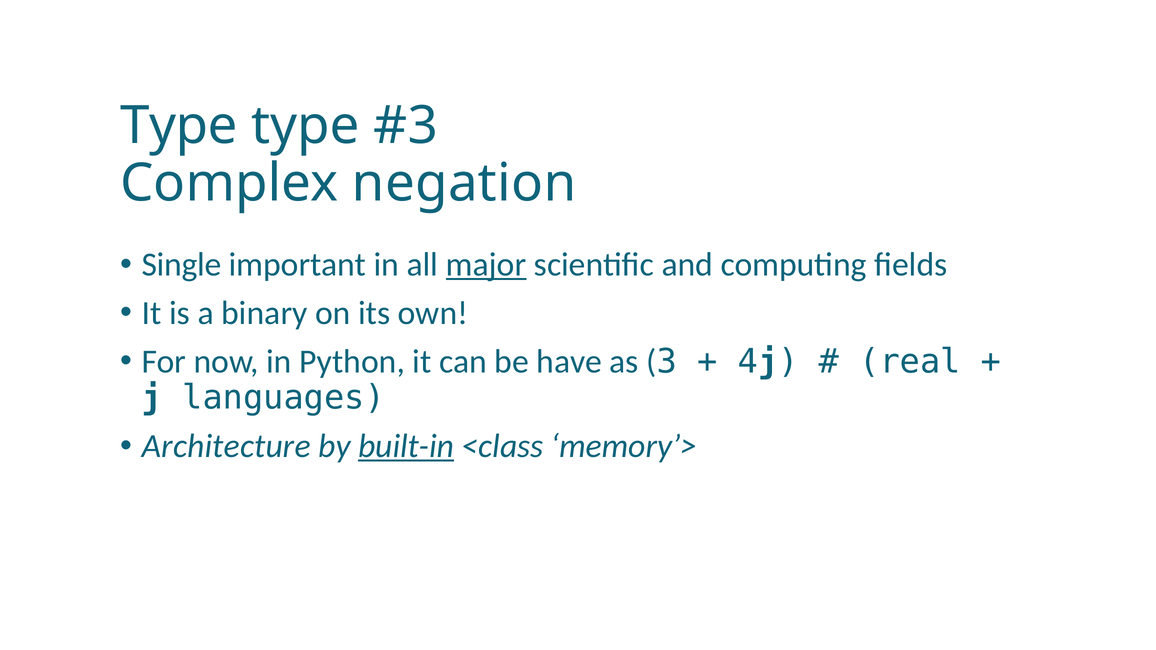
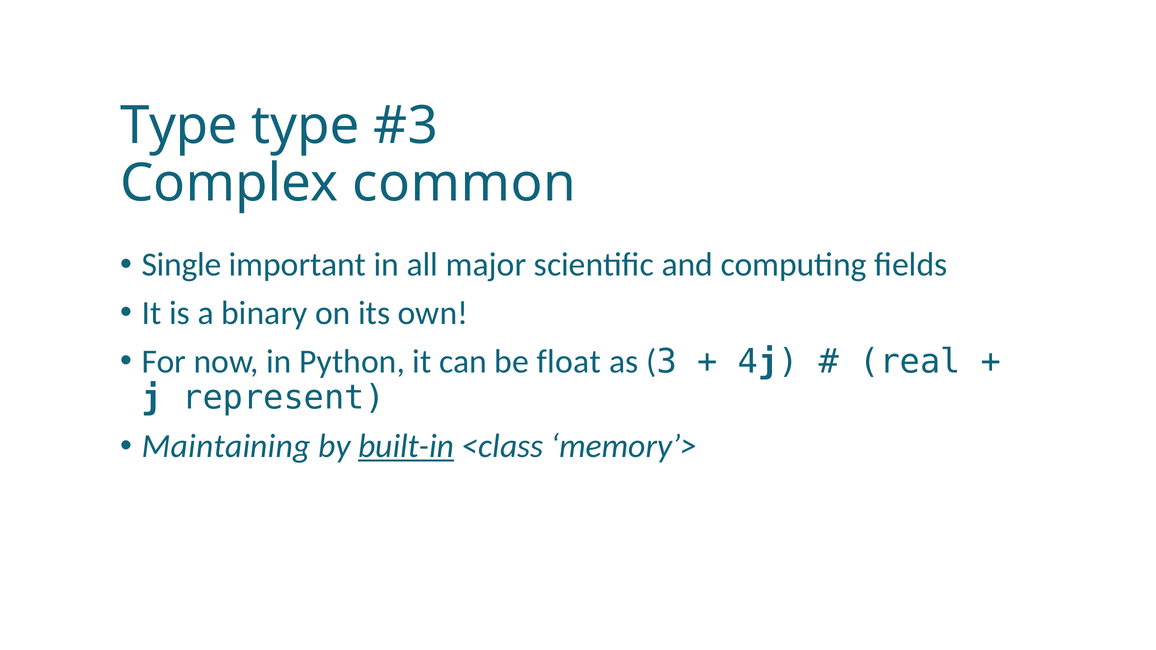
negation: negation -> common
major underline: present -> none
have: have -> float
languages: languages -> represent
Architecture: Architecture -> Maintaining
